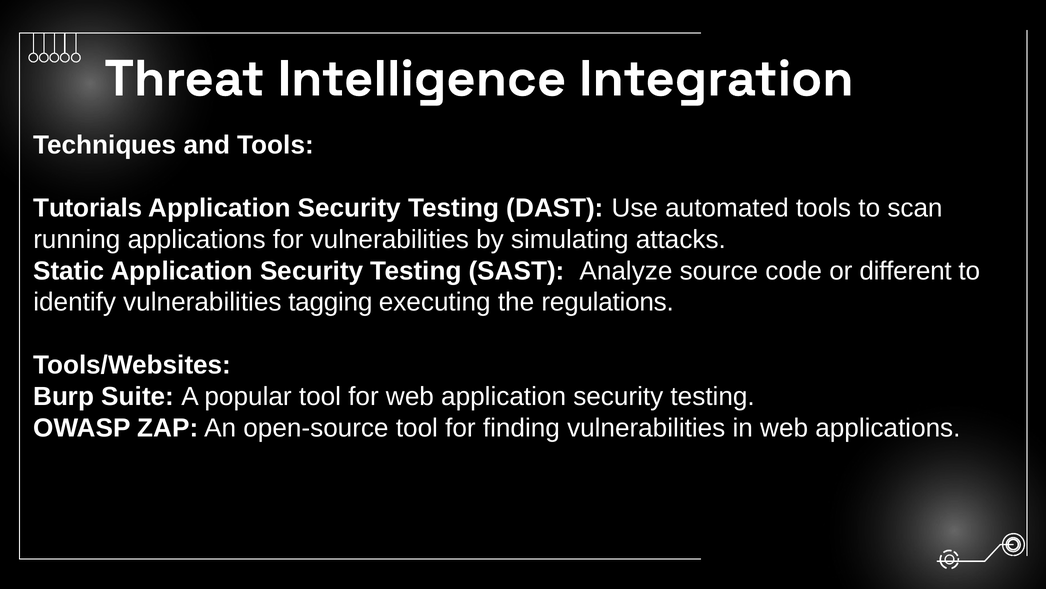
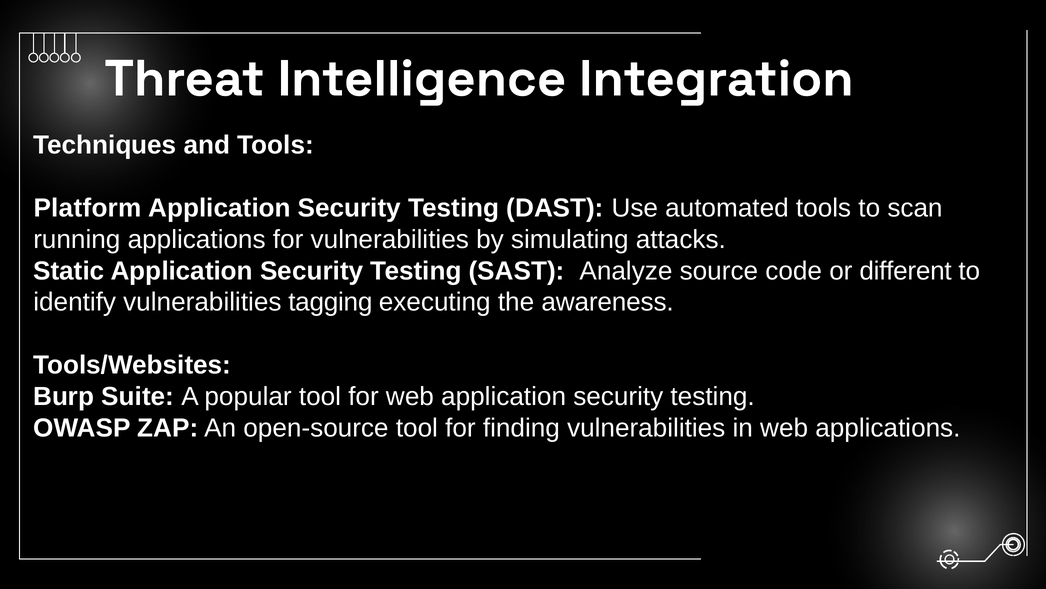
Tutorials: Tutorials -> Platform
regulations: regulations -> awareness
